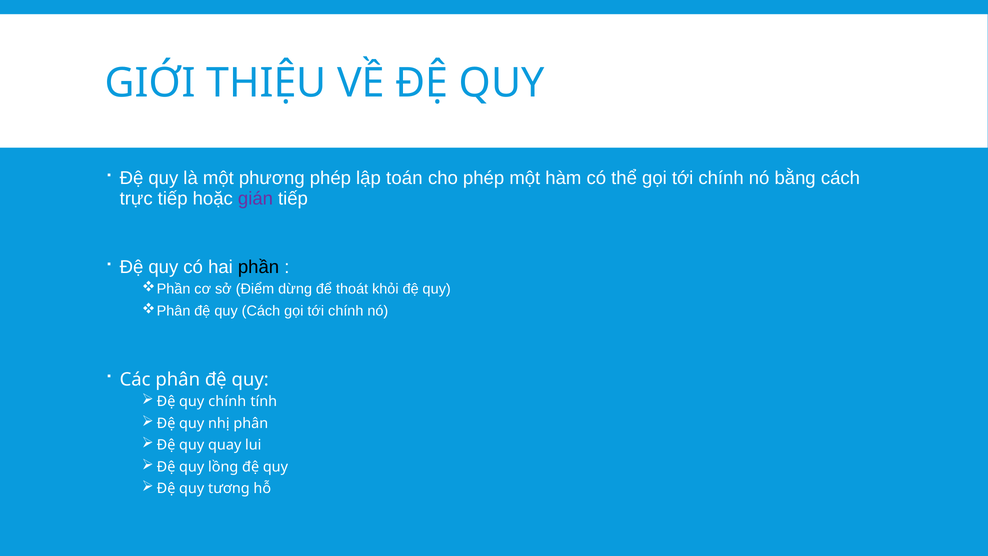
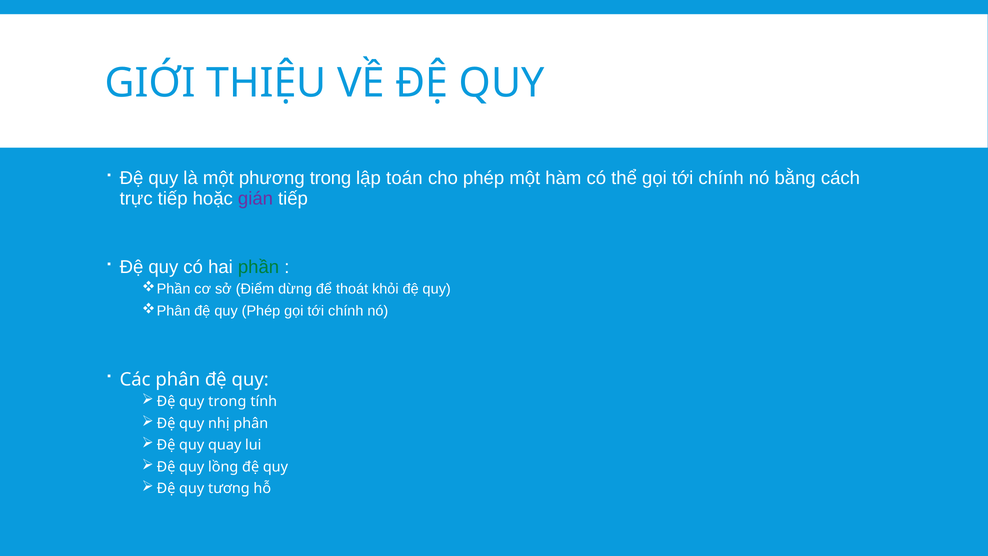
phương phép: phép -> trong
phần colour: black -> green
quy Cách: Cách -> Phép
quy chính: chính -> trong
